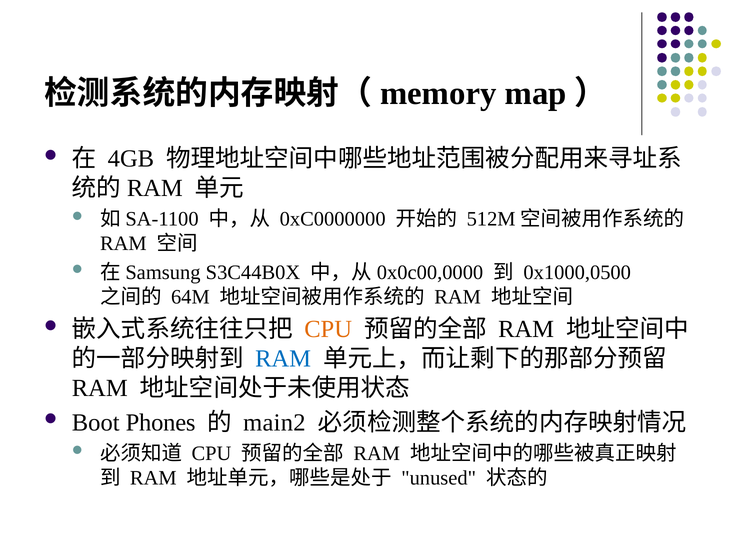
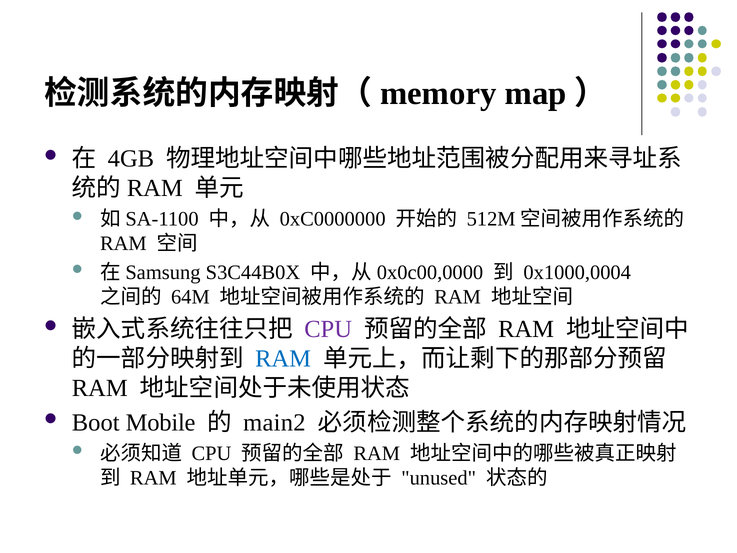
0x1000,0500: 0x1000,0500 -> 0x1000,0004
CPU at (328, 329) colour: orange -> purple
Phones: Phones -> Mobile
